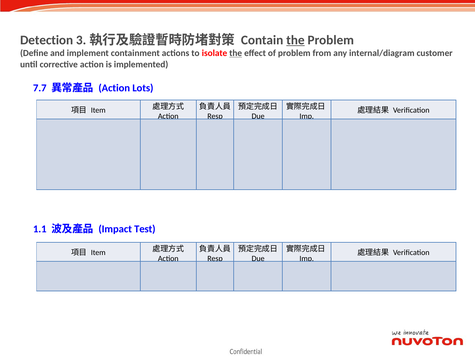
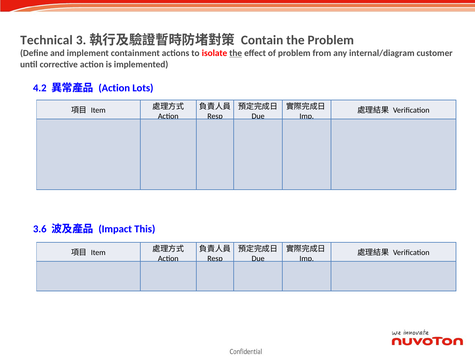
Detection: Detection -> Technical
the at (295, 40) underline: present -> none
7.7: 7.7 -> 4.2
1.1: 1.1 -> 3.6
Test: Test -> This
